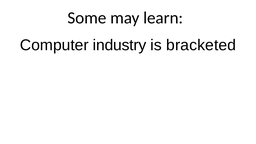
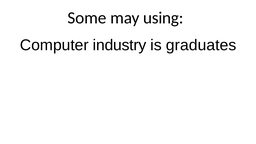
learn: learn -> using
bracketed: bracketed -> graduates
